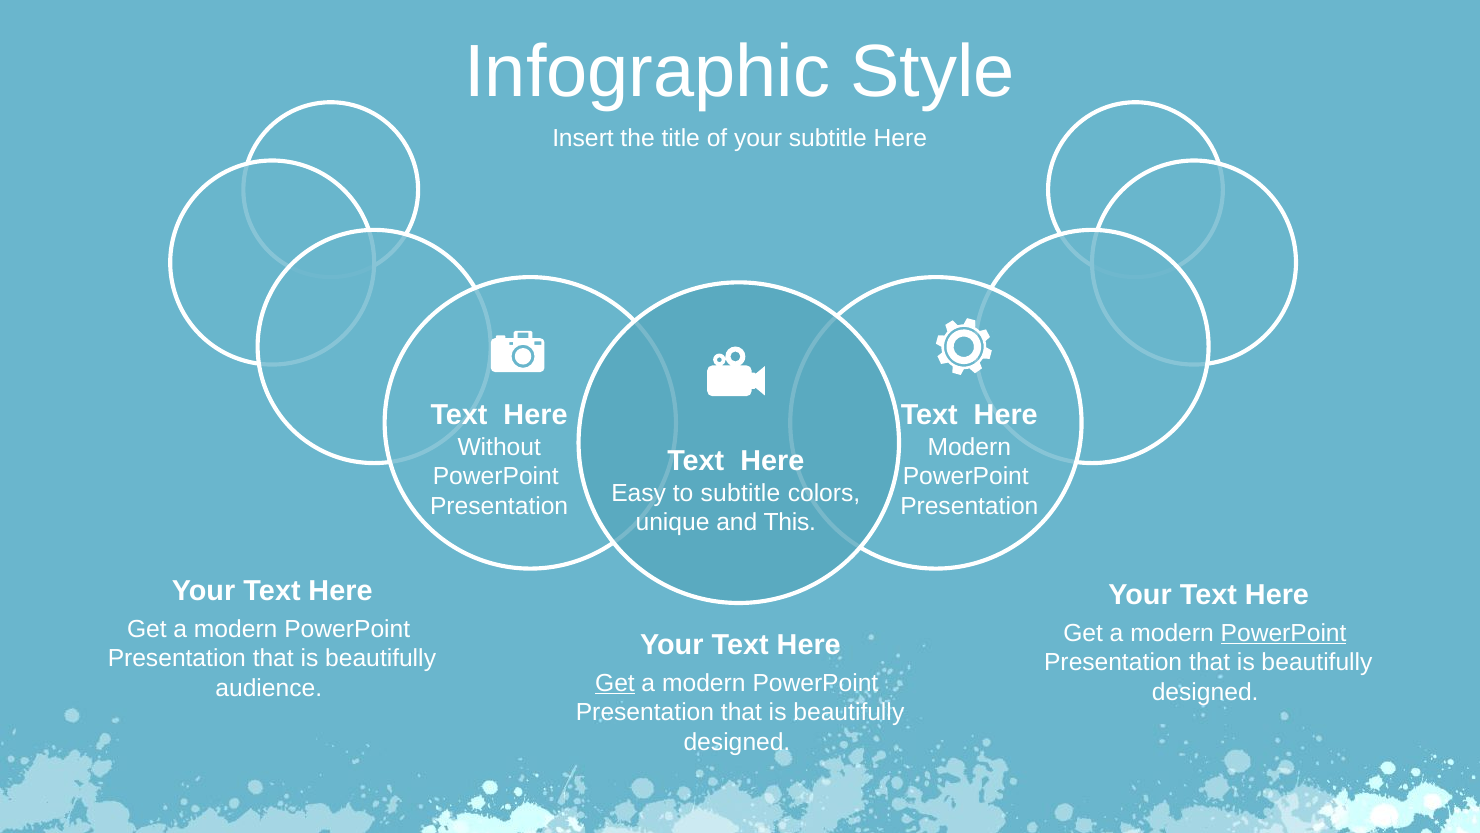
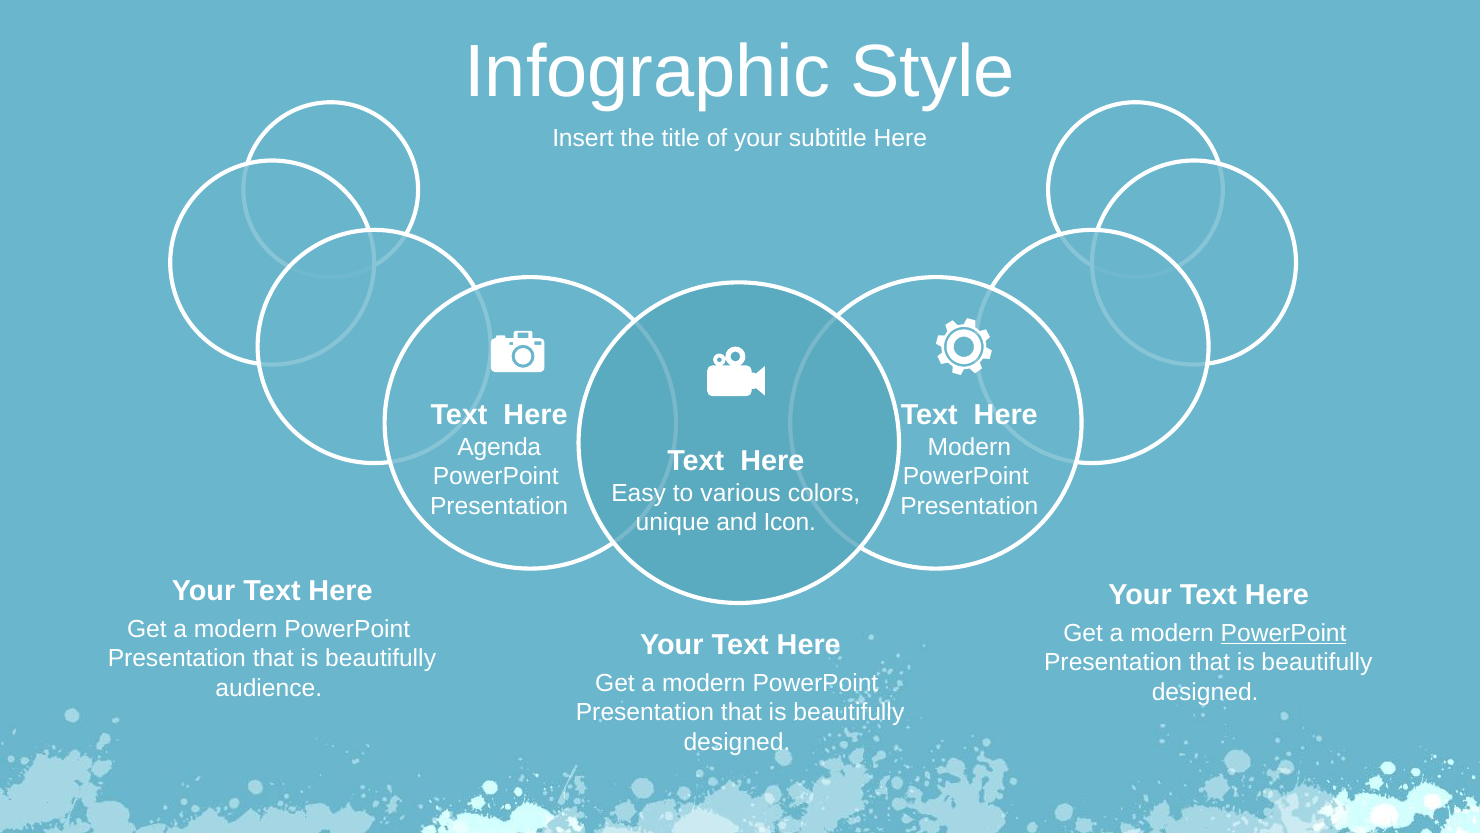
Without: Without -> Agenda
to subtitle: subtitle -> various
This: This -> Icon
Get at (615, 683) underline: present -> none
